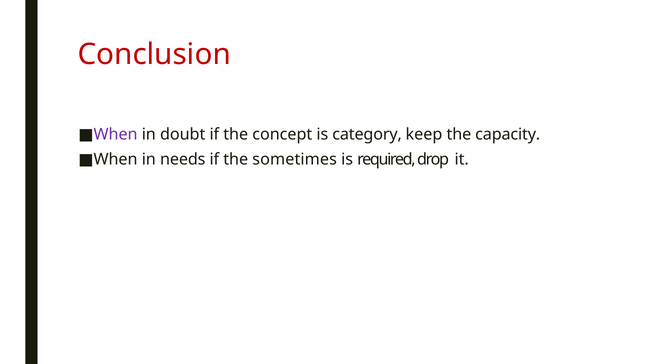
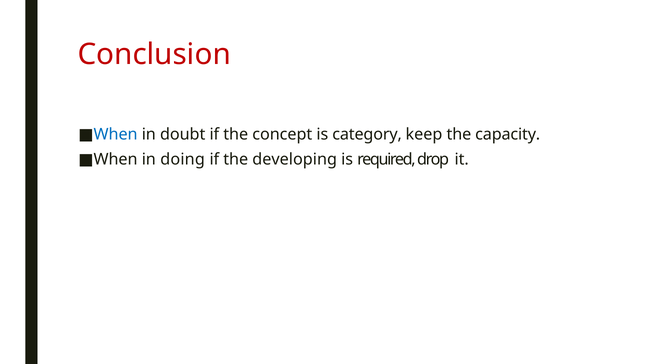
When at (116, 135) colour: purple -> blue
needs: needs -> doing
sometimes: sometimes -> developing
